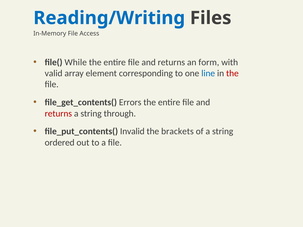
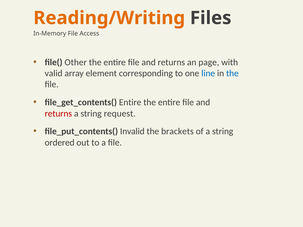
Reading/Writing colour: blue -> orange
While: While -> Other
form: form -> page
the at (232, 73) colour: red -> blue
file_get_contents( Errors: Errors -> Entire
through: through -> request
